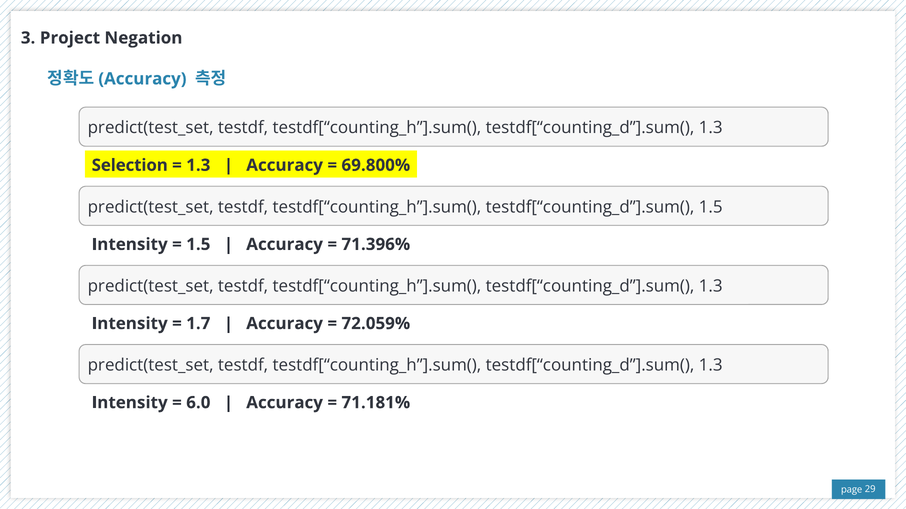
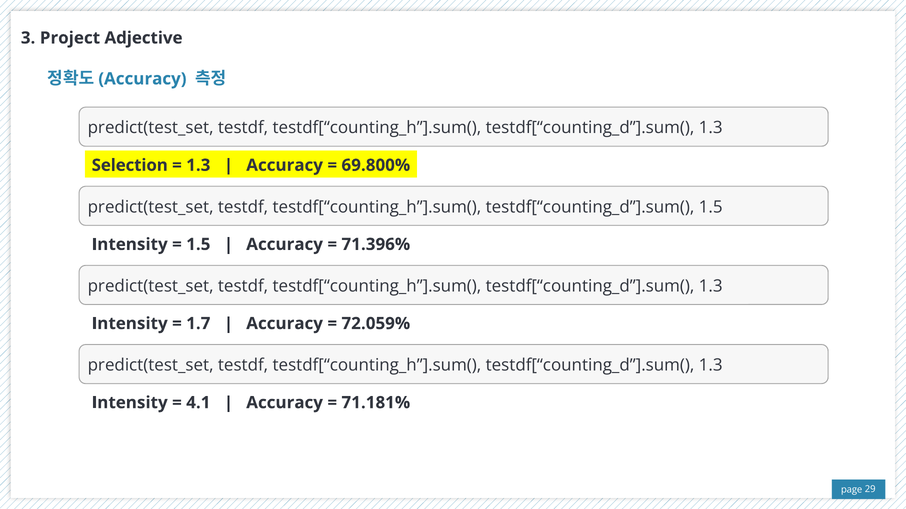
Negation: Negation -> Adjective
6.0: 6.0 -> 4.1
